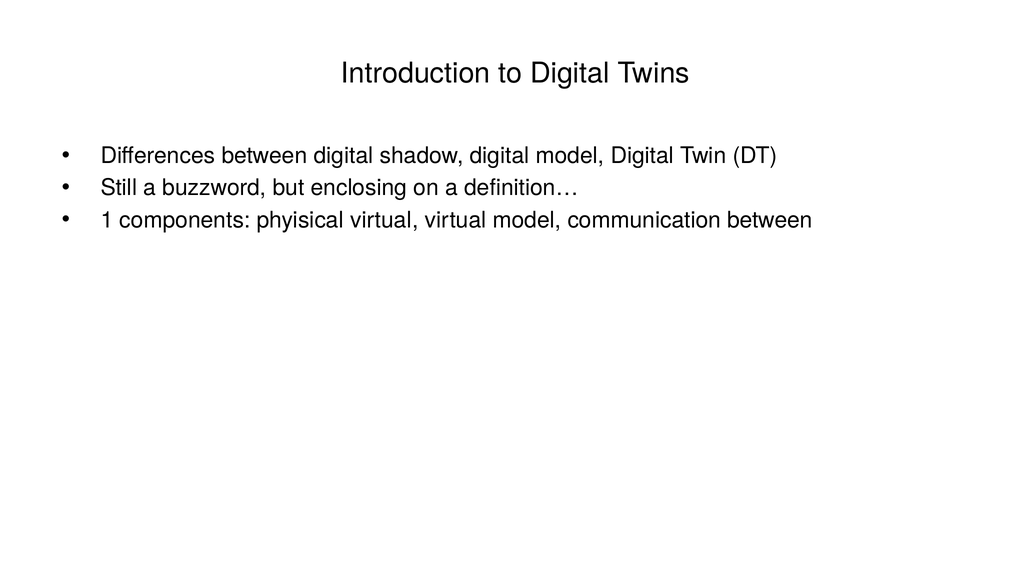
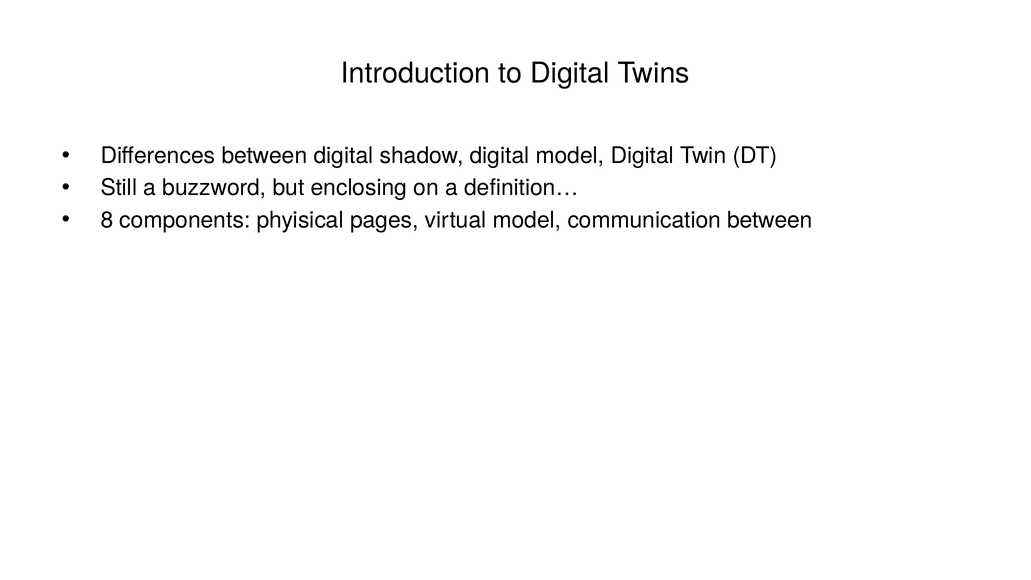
1: 1 -> 8
phyisical virtual: virtual -> pages
